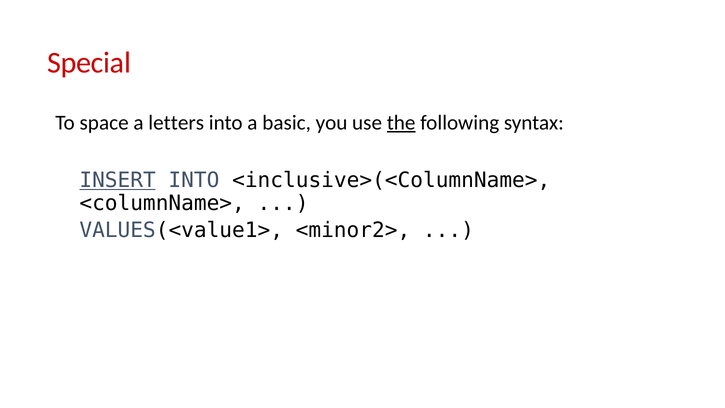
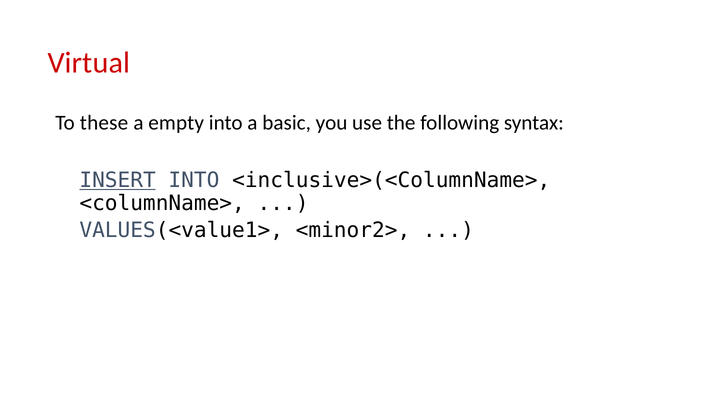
Special: Special -> Virtual
space: space -> these
letters: letters -> empty
the underline: present -> none
